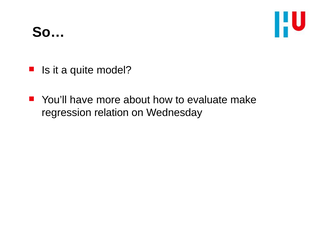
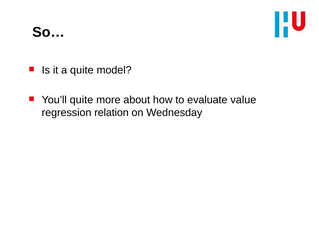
You’ll have: have -> quite
make: make -> value
